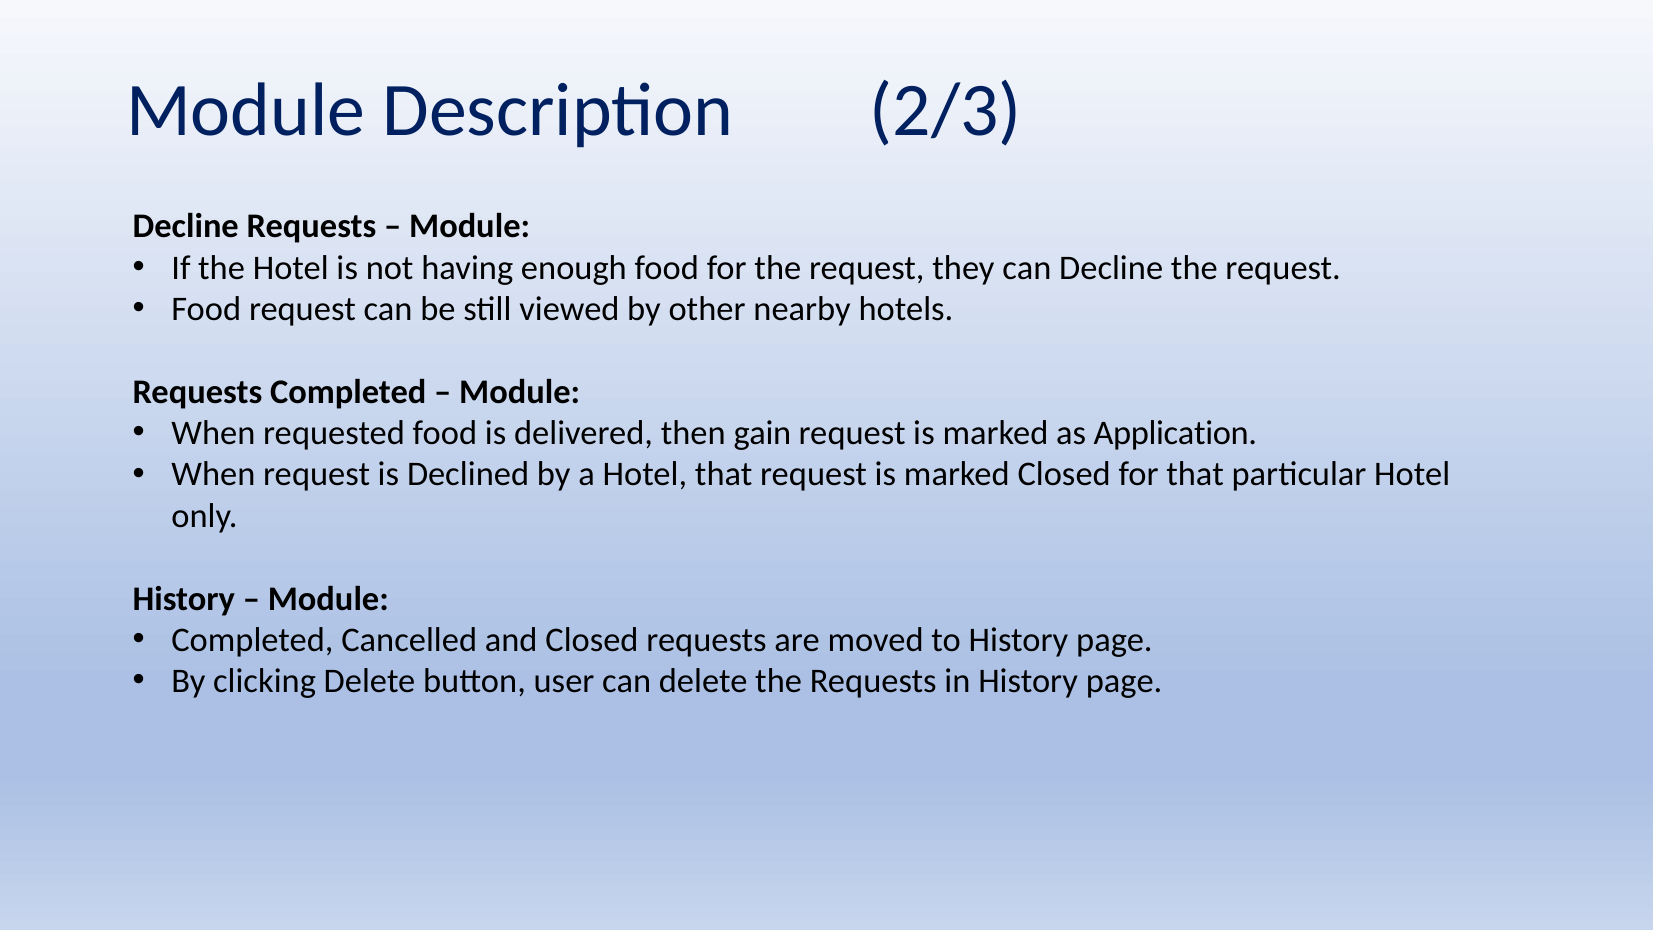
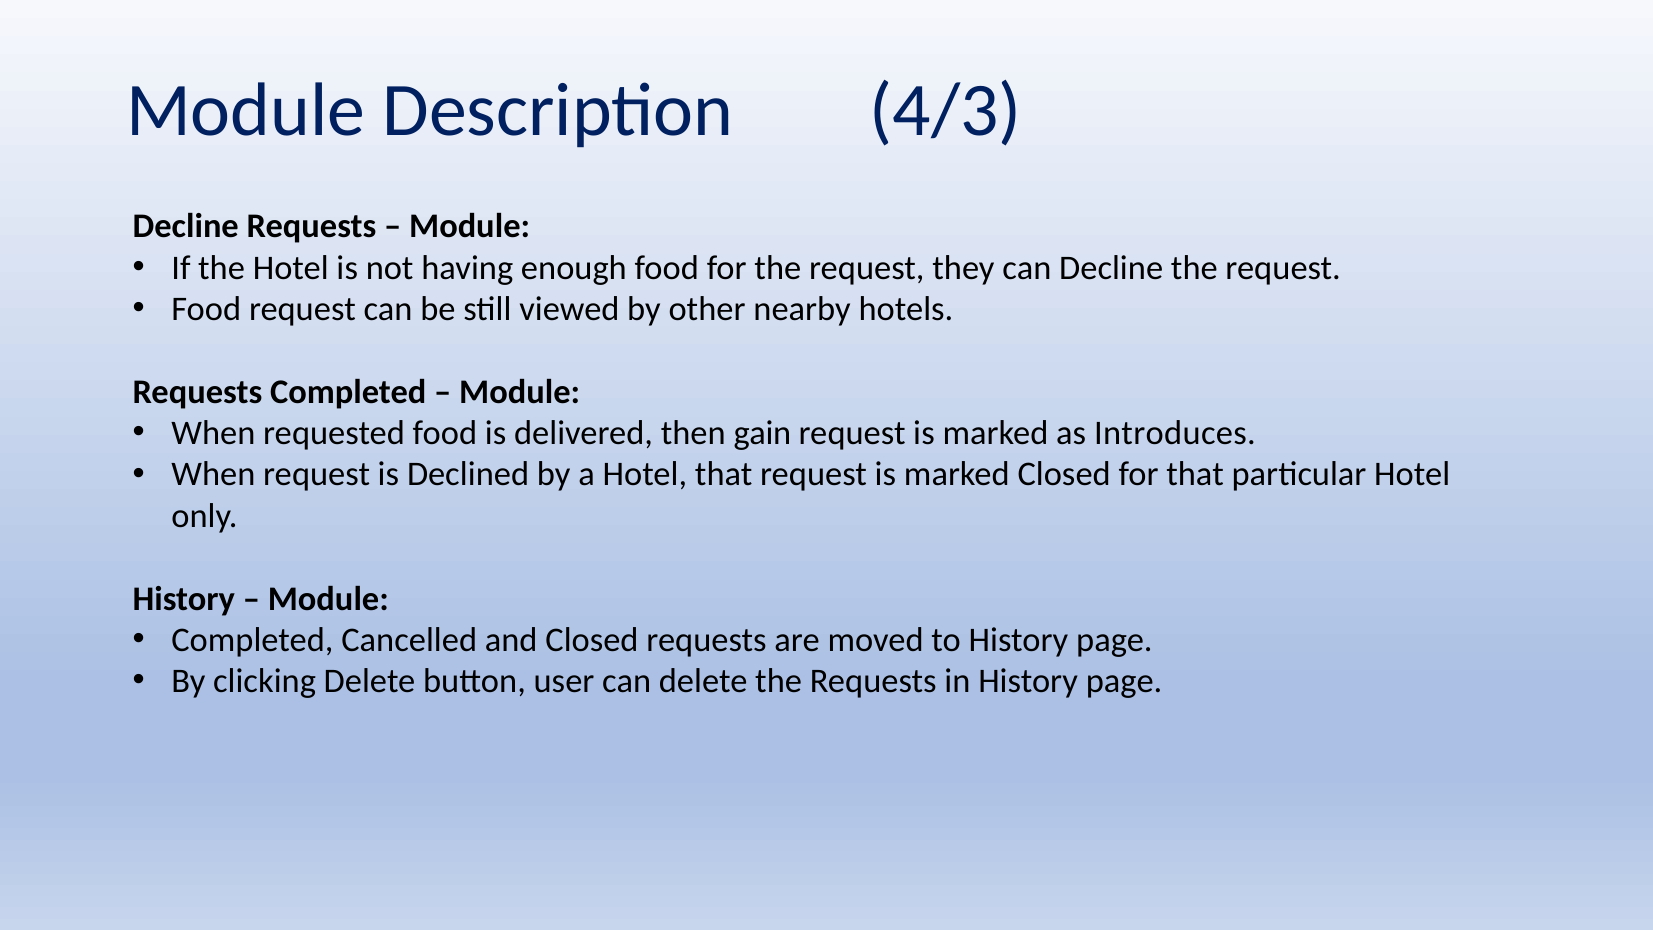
2/3: 2/3 -> 4/3
Application: Application -> Introduces
